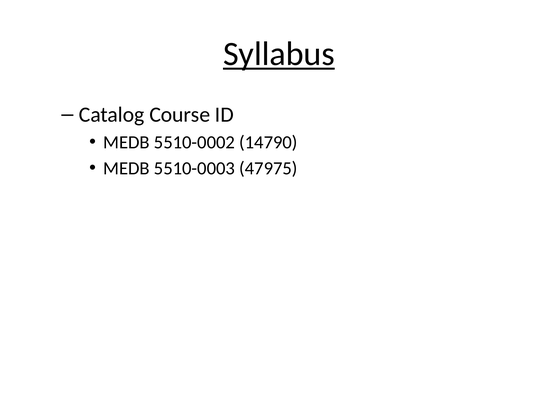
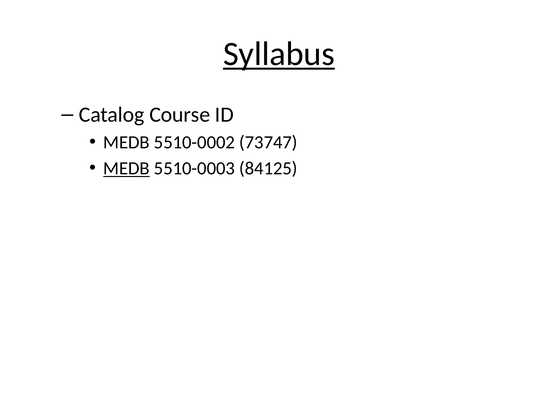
14790: 14790 -> 73747
MEDB at (126, 169) underline: none -> present
47975: 47975 -> 84125
